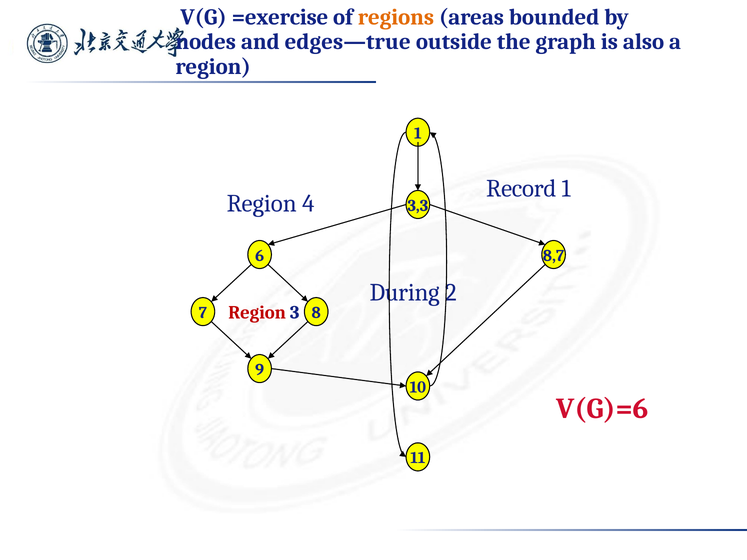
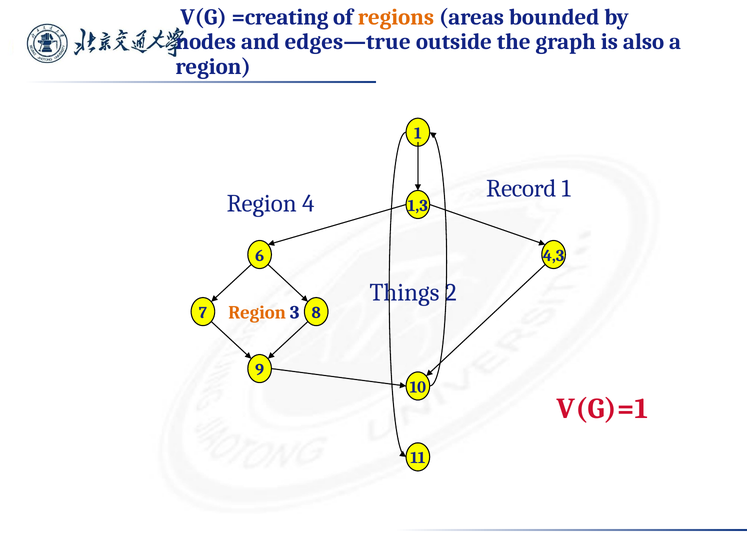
=exercise: =exercise -> =creating
3,3: 3,3 -> 1,3
8,7: 8,7 -> 4,3
During: During -> Things
Region at (257, 312) colour: red -> orange
V(G)=6: V(G)=6 -> V(G)=1
